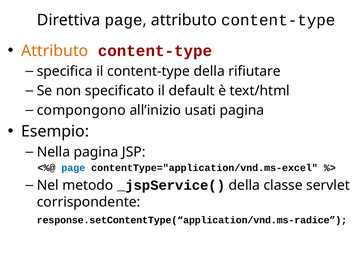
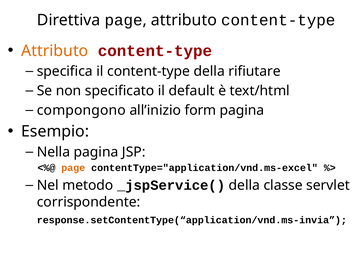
usati: usati -> form
page at (73, 168) colour: blue -> orange
response.setContentType(“application/vnd.ms-radice: response.setContentType(“application/vnd.ms-radice -> response.setContentType(“application/vnd.ms-invia
